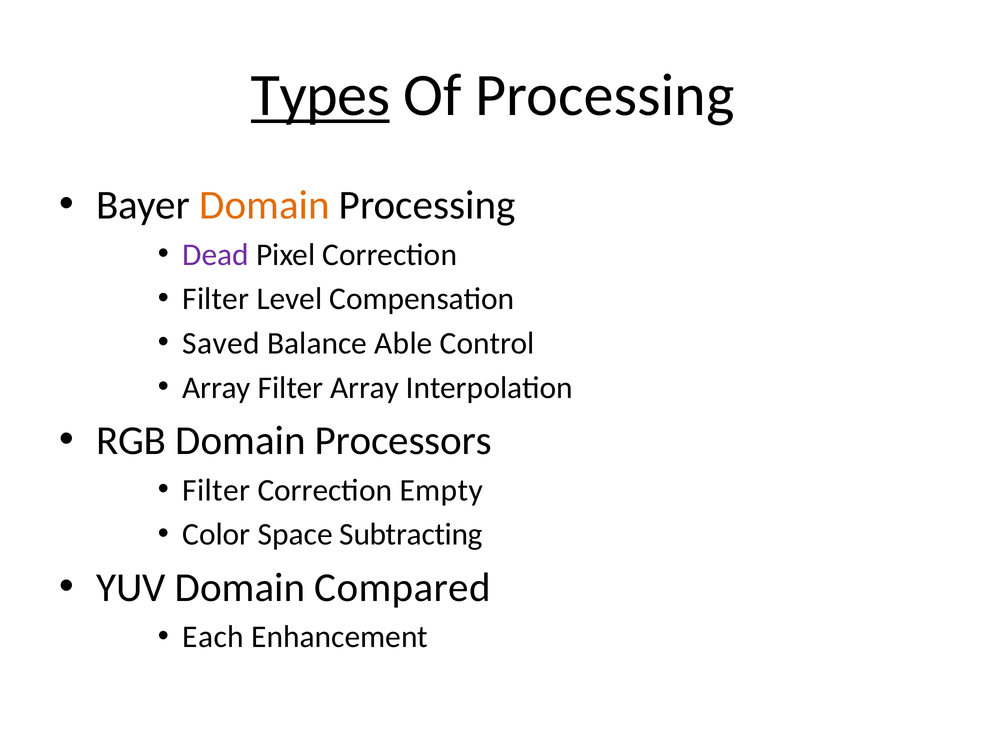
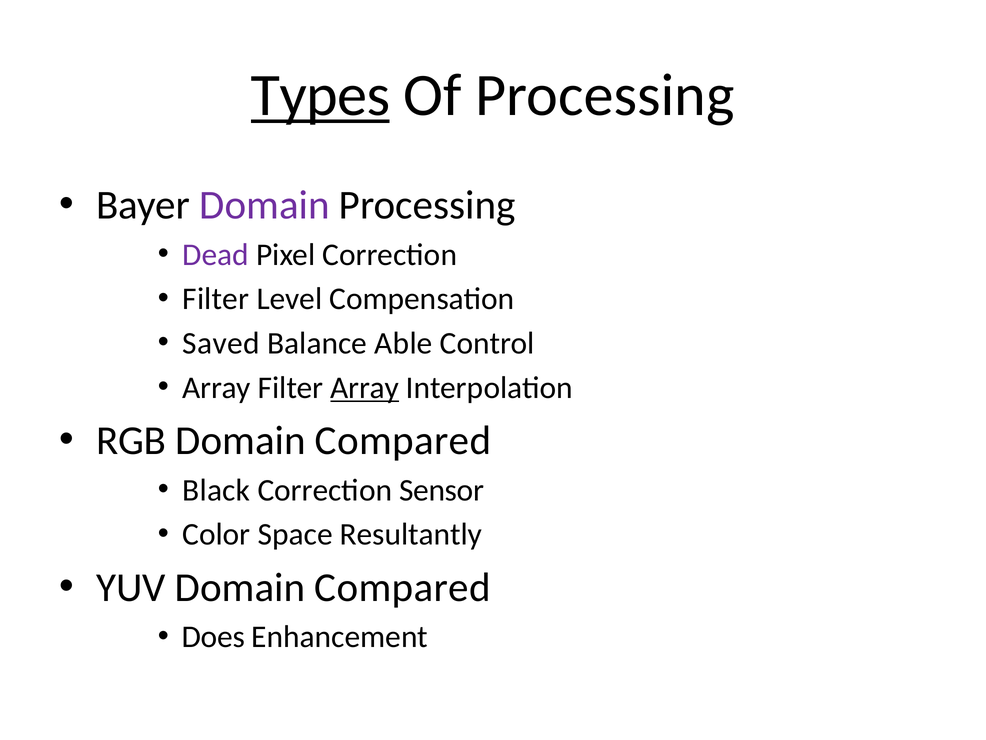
Domain at (265, 205) colour: orange -> purple
Array at (365, 387) underline: none -> present
RGB Domain Processors: Processors -> Compared
Filter at (216, 490): Filter -> Black
Empty: Empty -> Sensor
Subtracting: Subtracting -> Resultantly
Each: Each -> Does
